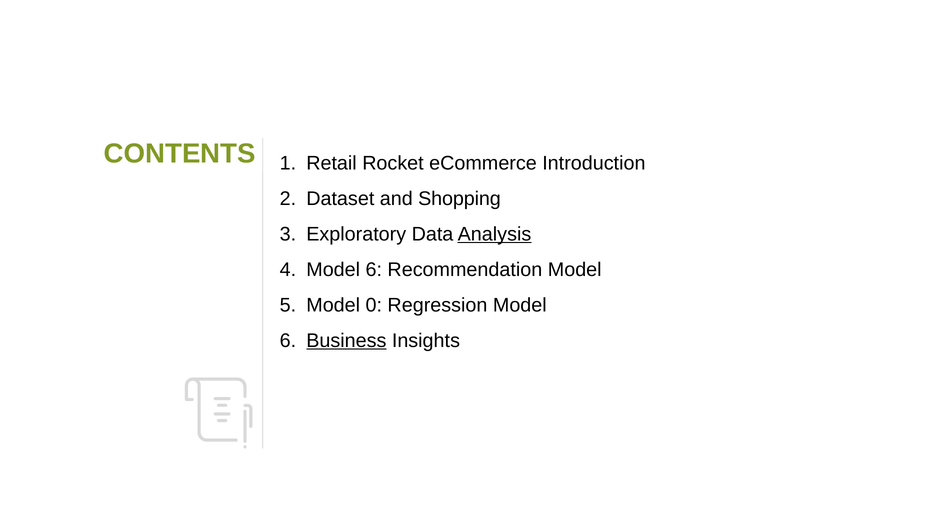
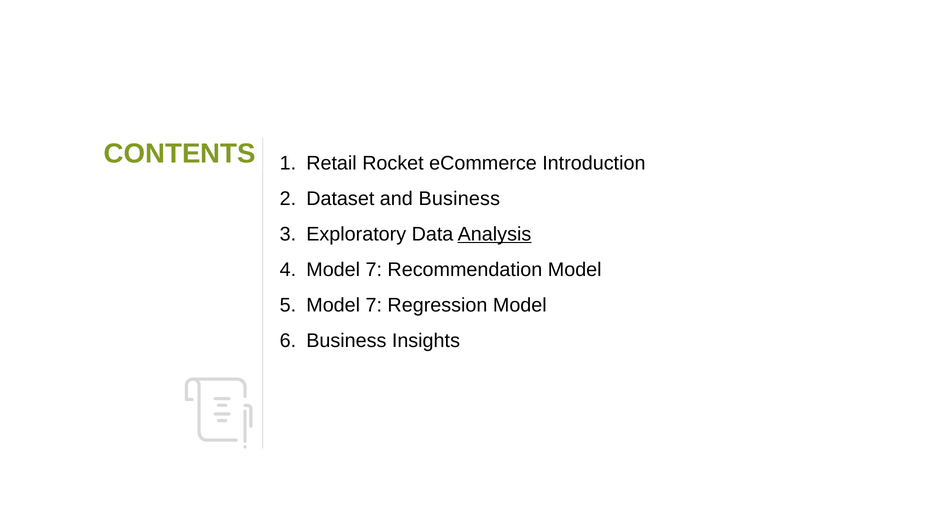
and Shopping: Shopping -> Business
6 at (374, 270): 6 -> 7
0 at (374, 305): 0 -> 7
Business at (346, 341) underline: present -> none
